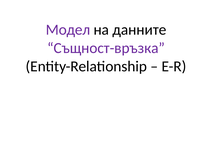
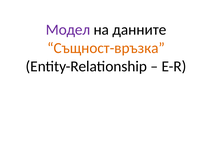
Същност-връзка colour: purple -> orange
